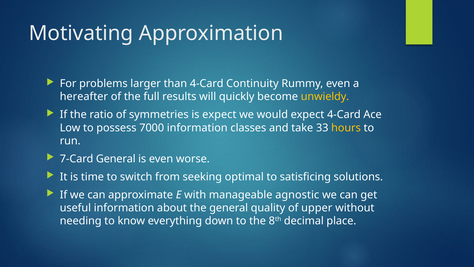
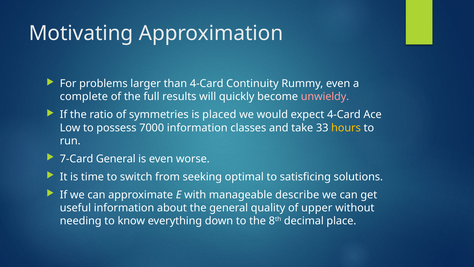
hereafter: hereafter -> complete
unwieldy colour: yellow -> pink
is expect: expect -> placed
agnostic: agnostic -> describe
